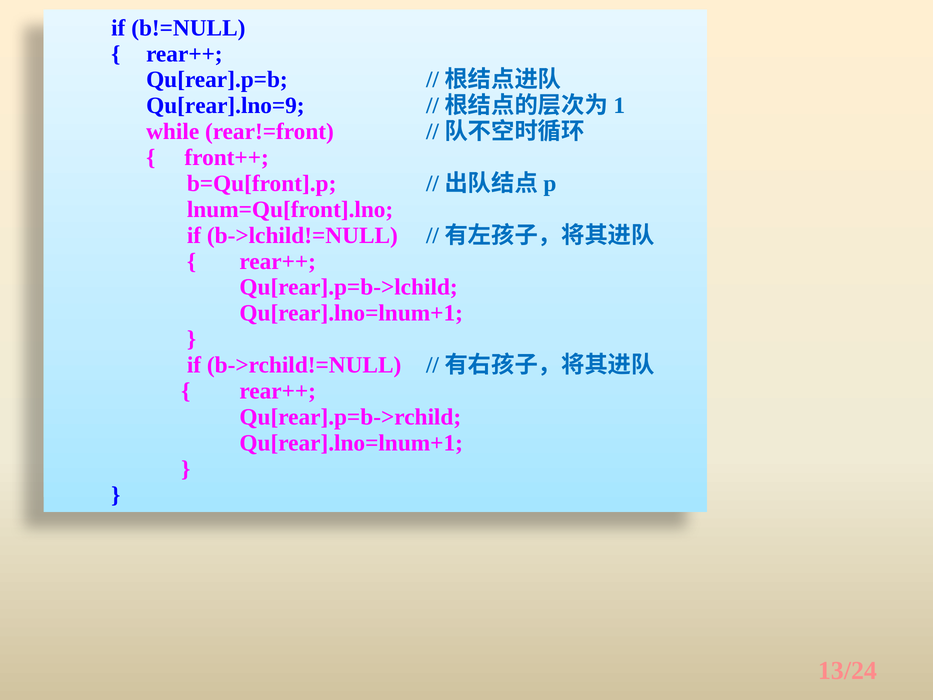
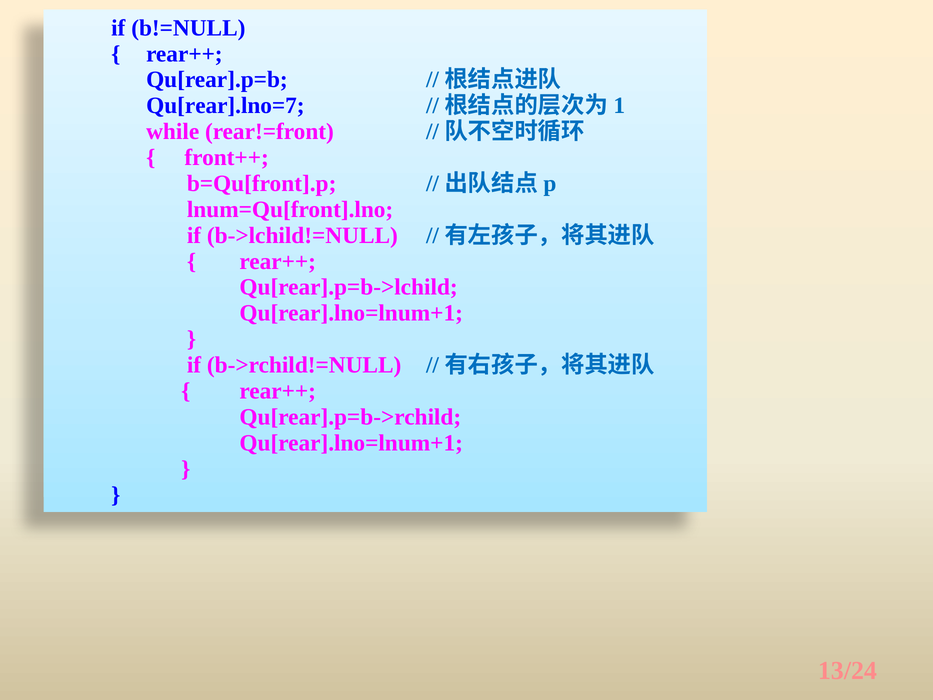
Qu[rear].lno=9: Qu[rear].lno=9 -> Qu[rear].lno=7
